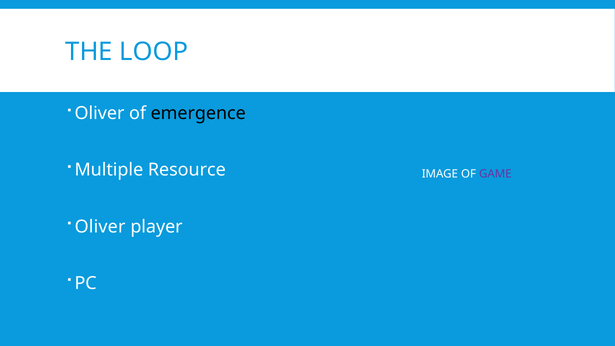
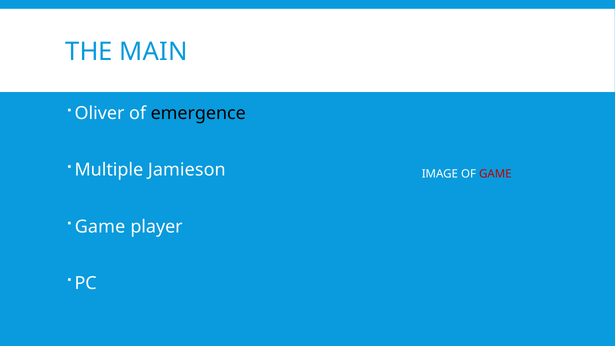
LOOP: LOOP -> MAIN
Resource: Resource -> Jamieson
GAME at (495, 174) colour: purple -> red
Oliver at (100, 227): Oliver -> Game
